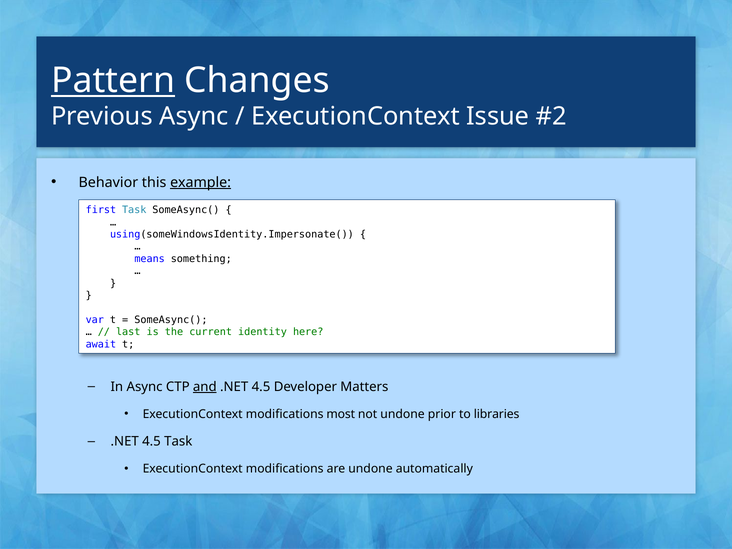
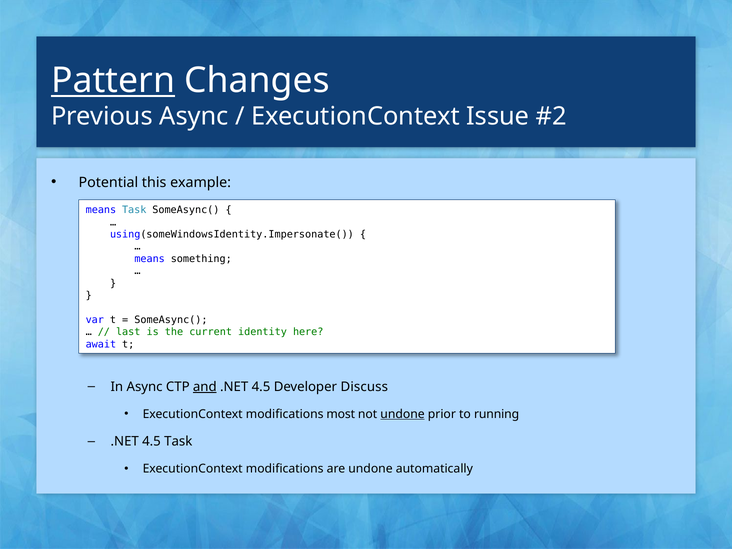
Behavior: Behavior -> Potential
example underline: present -> none
first at (101, 210): first -> means
Matters: Matters -> Discuss
undone at (403, 414) underline: none -> present
libraries: libraries -> running
